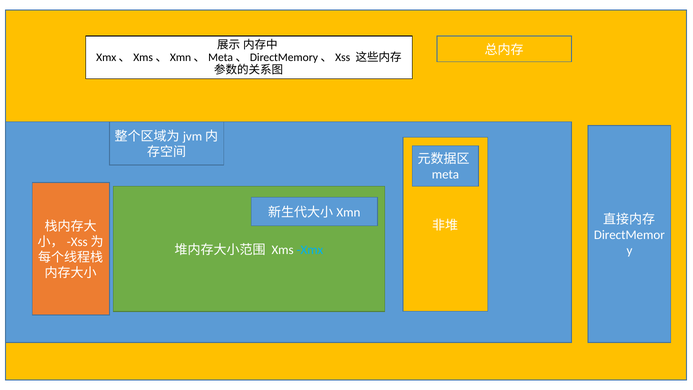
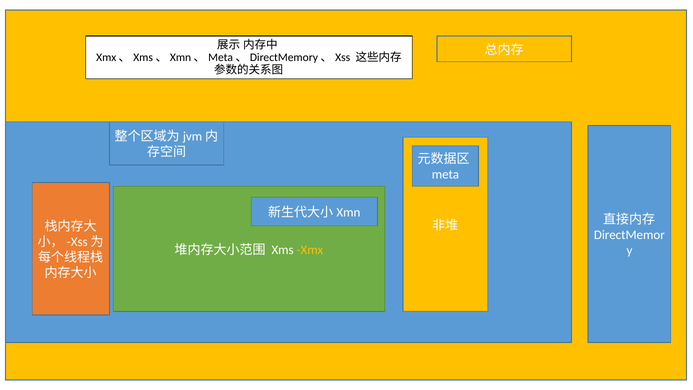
Xmx colour: light blue -> yellow
